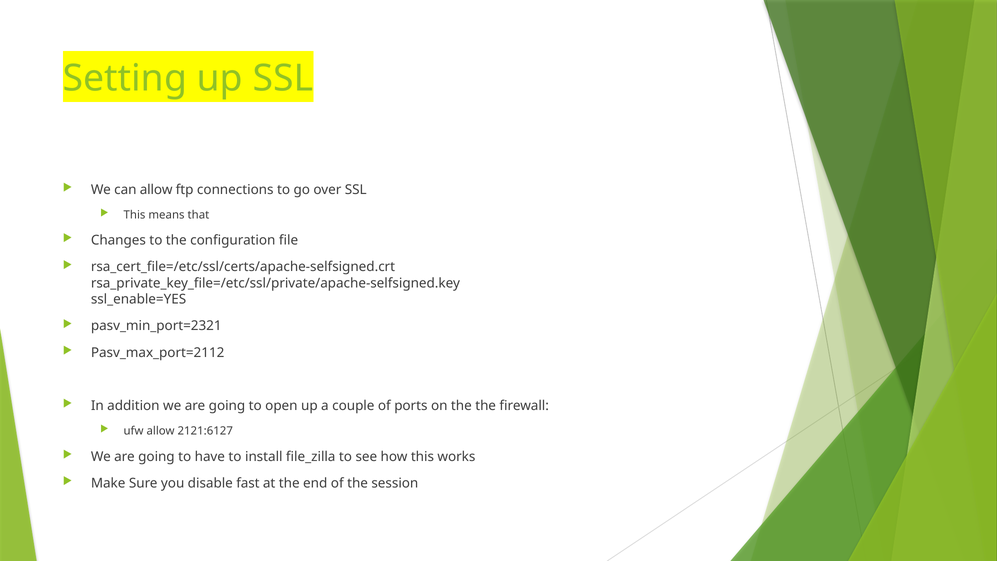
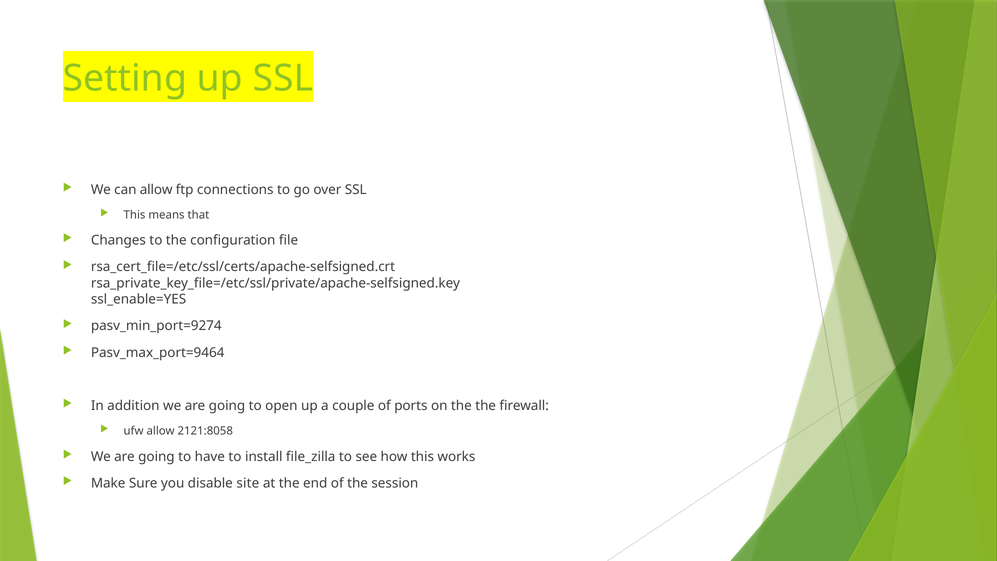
pasv_min_port=2321: pasv_min_port=2321 -> pasv_min_port=9274
Pasv_max_port=2112: Pasv_max_port=2112 -> Pasv_max_port=9464
2121:6127: 2121:6127 -> 2121:8058
fast: fast -> site
